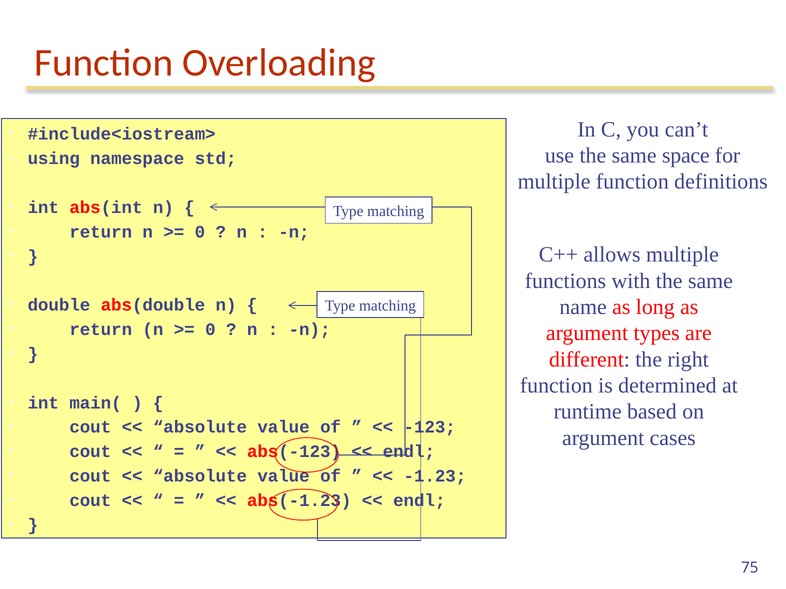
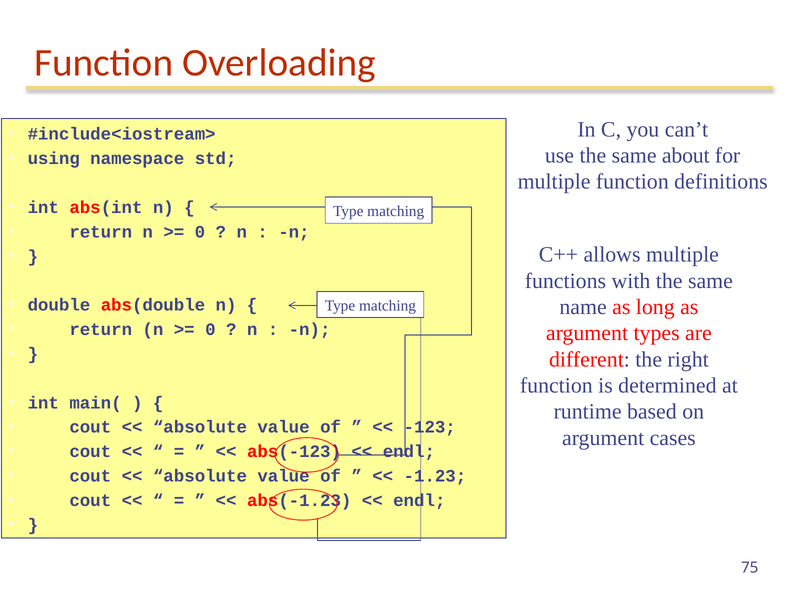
space: space -> about
